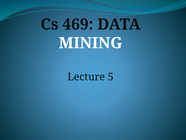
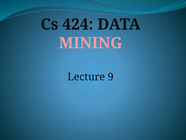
469: 469 -> 424
MINING colour: white -> pink
5: 5 -> 9
